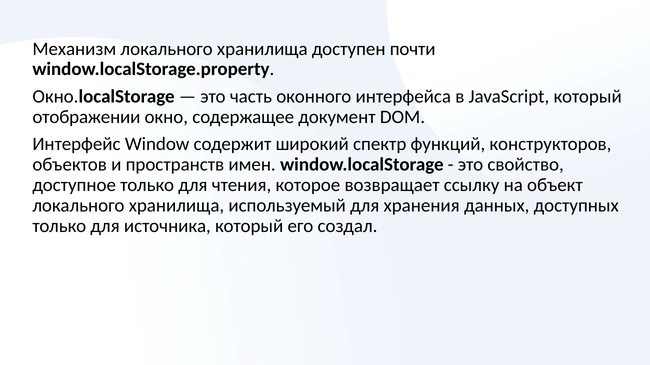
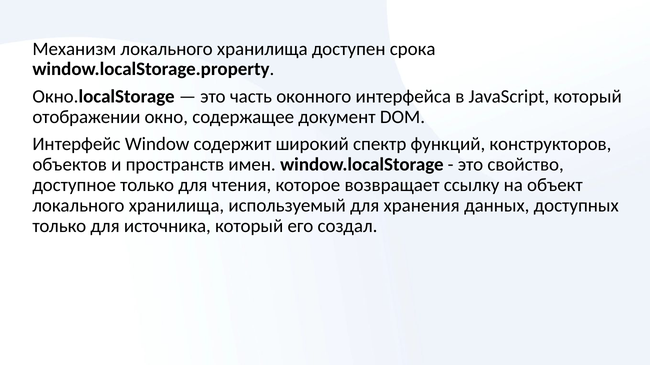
почти: почти -> срока
